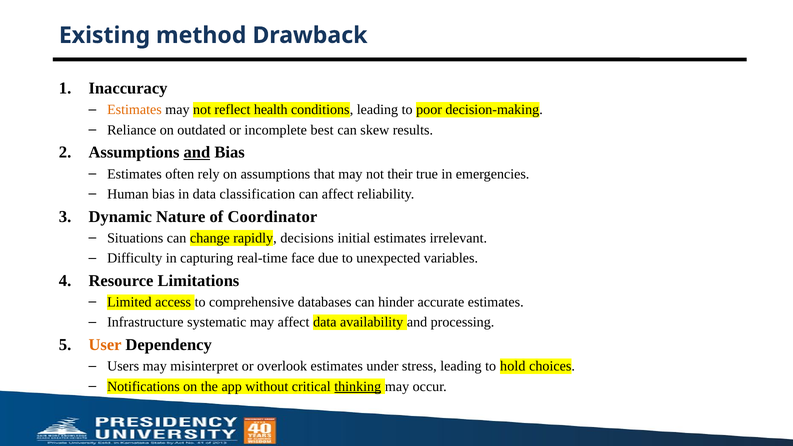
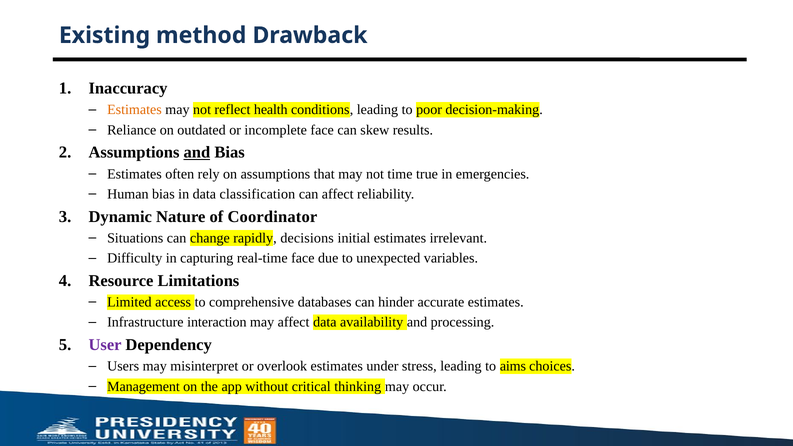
incomplete best: best -> face
their: their -> time
systematic: systematic -> interaction
User colour: orange -> purple
hold: hold -> aims
Notifications: Notifications -> Management
thinking underline: present -> none
